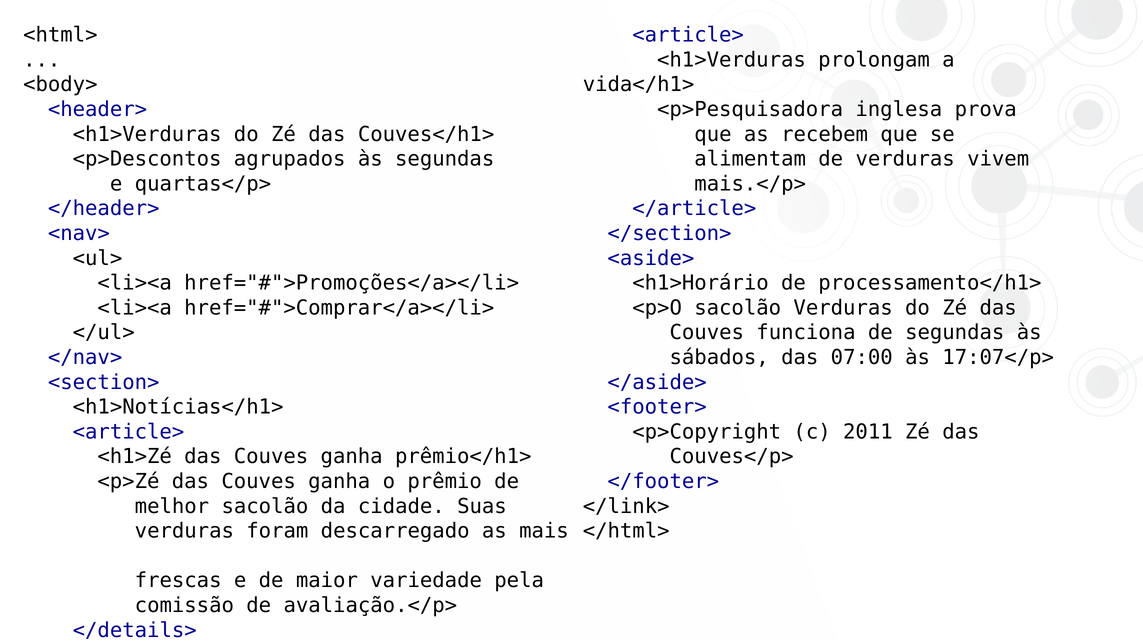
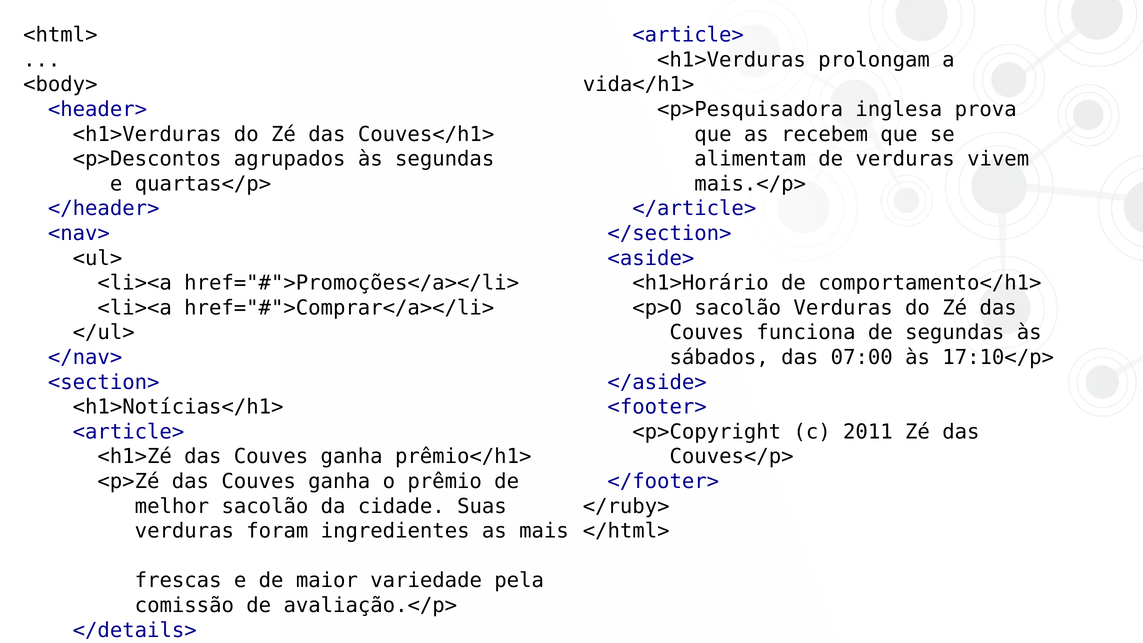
processamento</h1>: processamento</h1> -> comportamento</h1>
17:07</p>: 17:07</p> -> 17:10</p>
</link>: </link> -> </ruby>
descarregado: descarregado -> ingredientes
